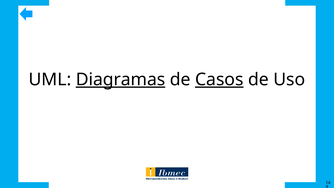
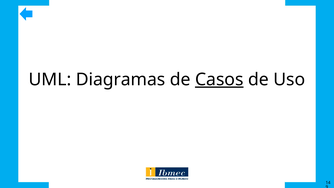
Diagramas underline: present -> none
